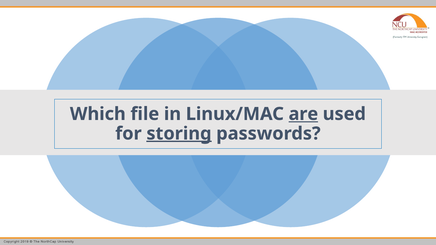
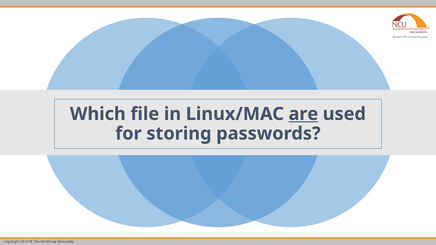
storing underline: present -> none
